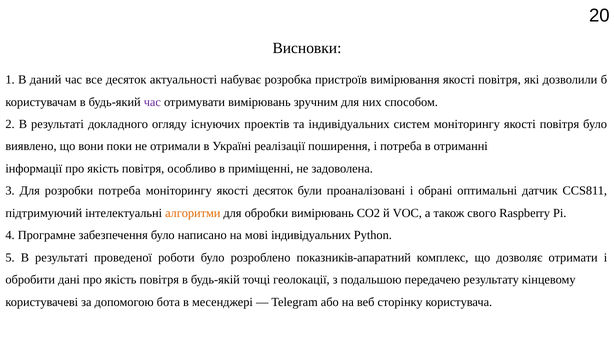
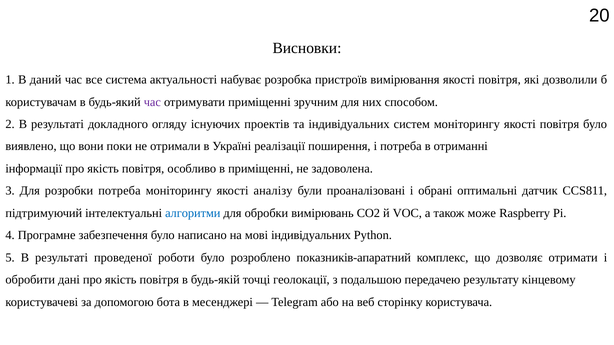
все десяток: десяток -> система
отримувати вимірювань: вимірювань -> приміщенні
якості десяток: десяток -> аналізу
алгоритми colour: orange -> blue
свого: свого -> може
